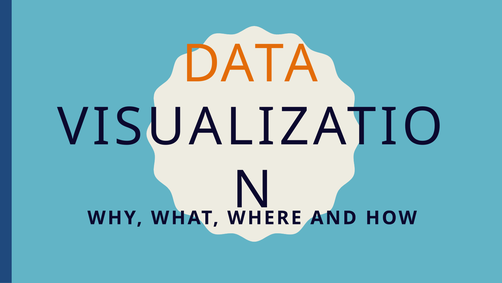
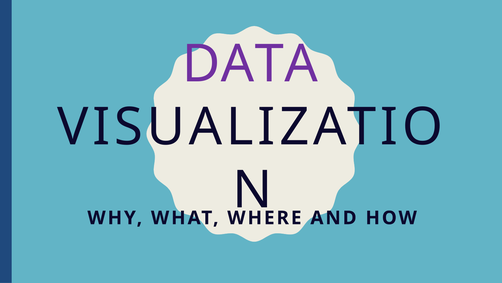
DATA colour: orange -> purple
